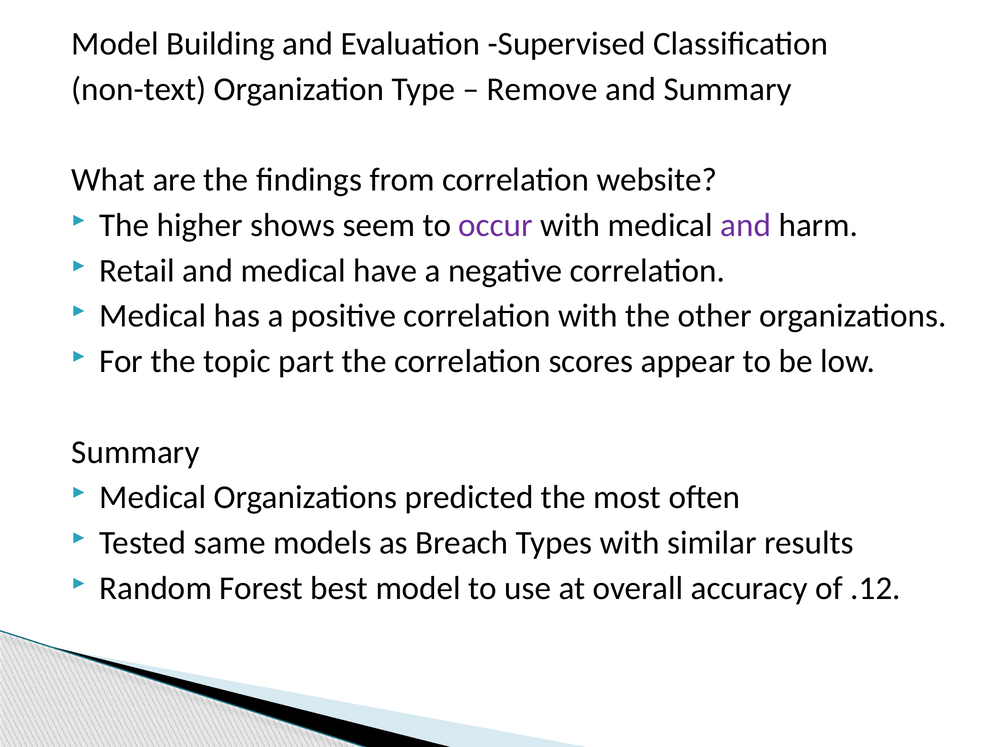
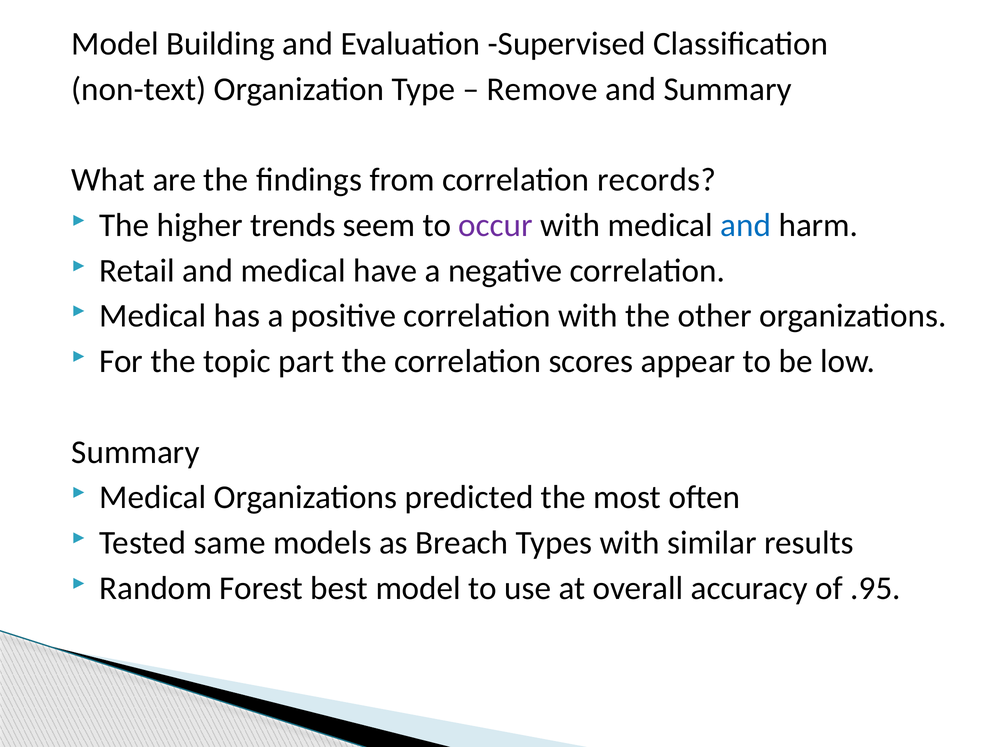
website: website -> records
shows: shows -> trends
and at (746, 225) colour: purple -> blue
.12: .12 -> .95
